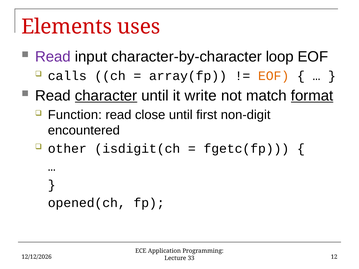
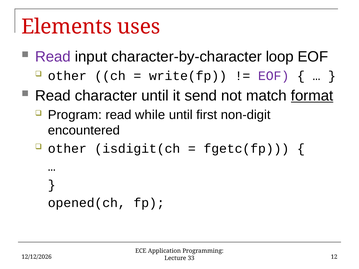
calls at (67, 76): calls -> other
array(fp: array(fp -> write(fp
EOF at (274, 76) colour: orange -> purple
character underline: present -> none
write: write -> send
Function: Function -> Program
close: close -> while
